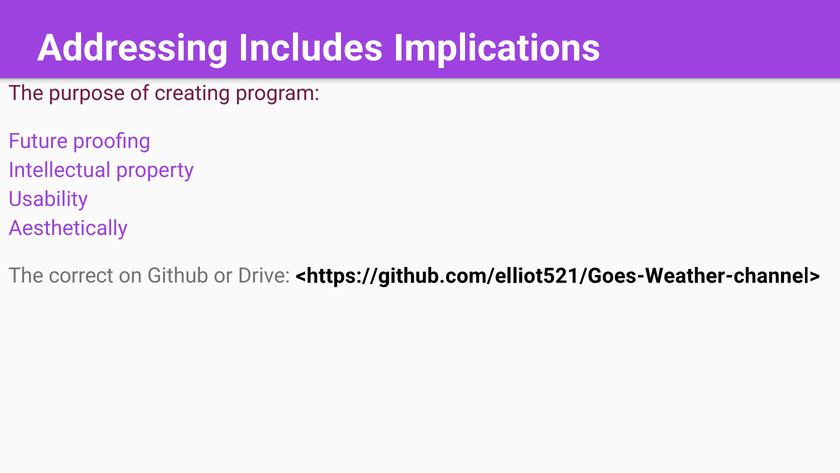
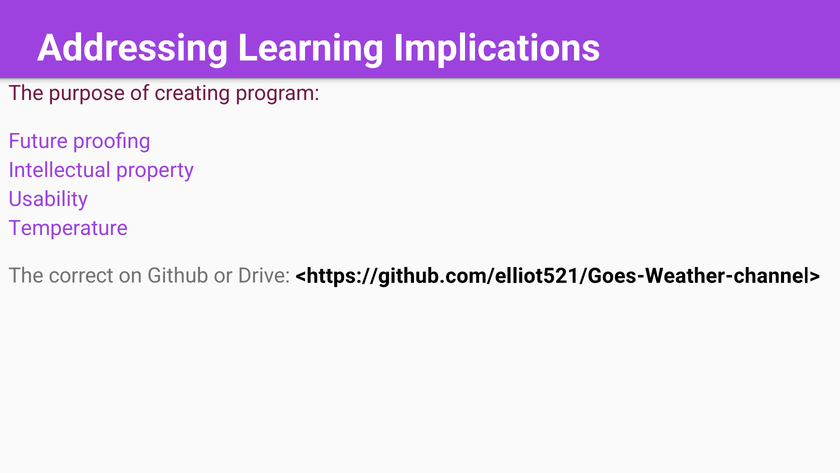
Includes: Includes -> Learning
Aesthetically: Aesthetically -> Temperature
